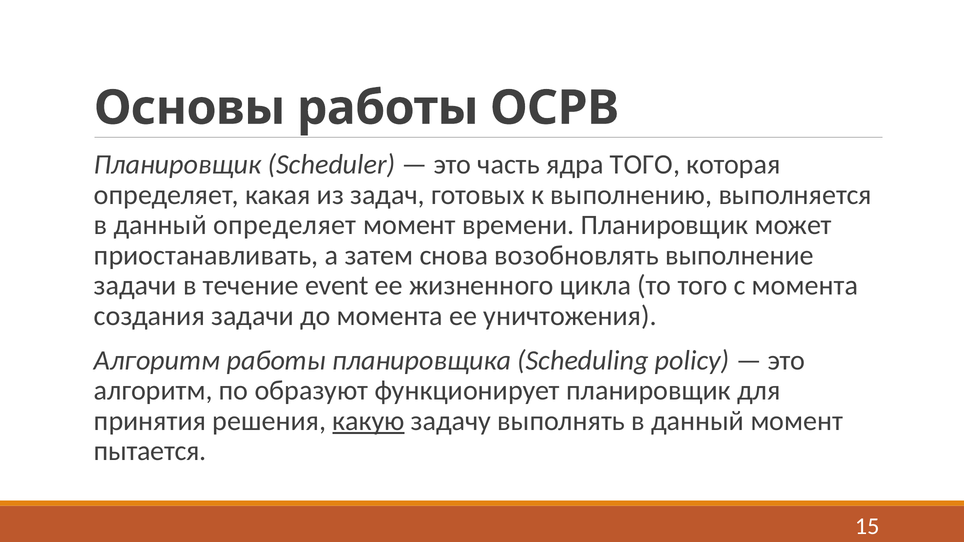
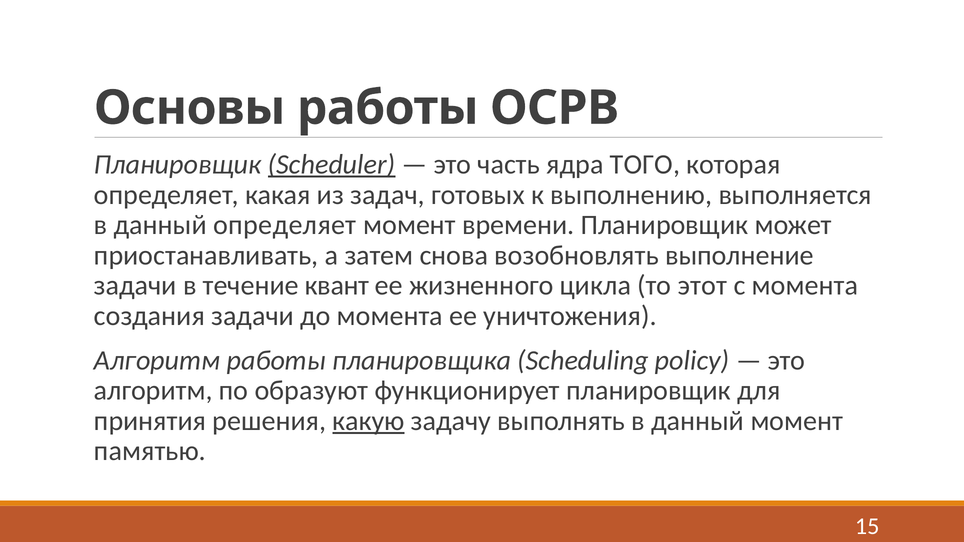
Scheduler underline: none -> present
event: event -> квант
то того: того -> этот
пытается: пытается -> памятью
